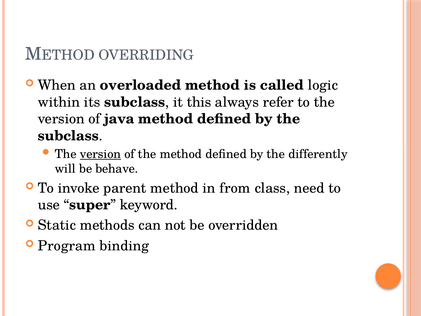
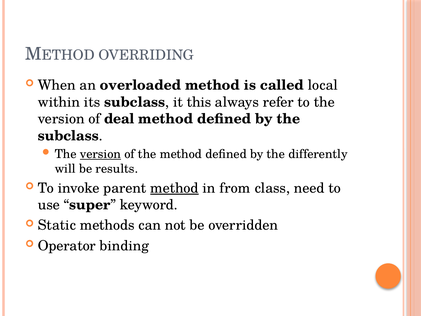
logic: logic -> local
java: java -> deal
behave: behave -> results
method at (174, 188) underline: none -> present
Program: Program -> Operator
